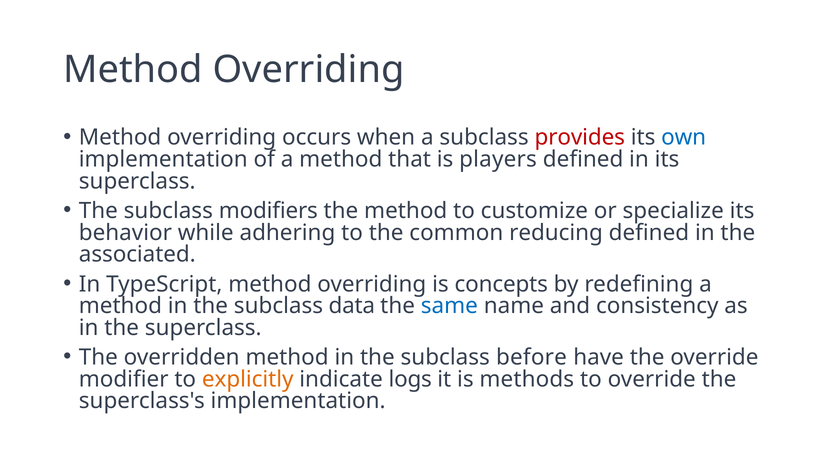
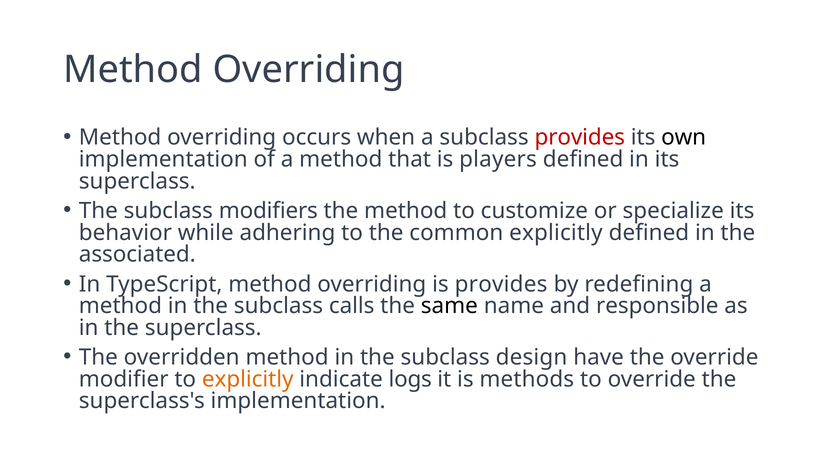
own colour: blue -> black
common reducing: reducing -> explicitly
is concepts: concepts -> provides
data: data -> calls
same colour: blue -> black
consistency: consistency -> responsible
before: before -> design
